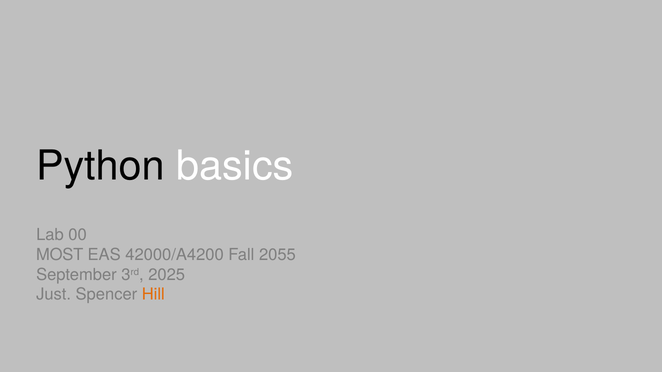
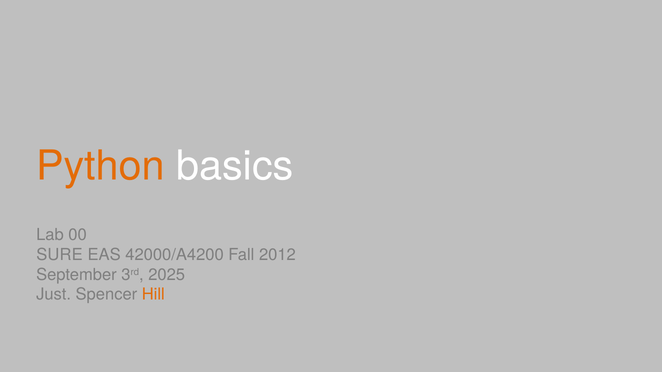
Python colour: black -> orange
MOST: MOST -> SURE
2055: 2055 -> 2012
